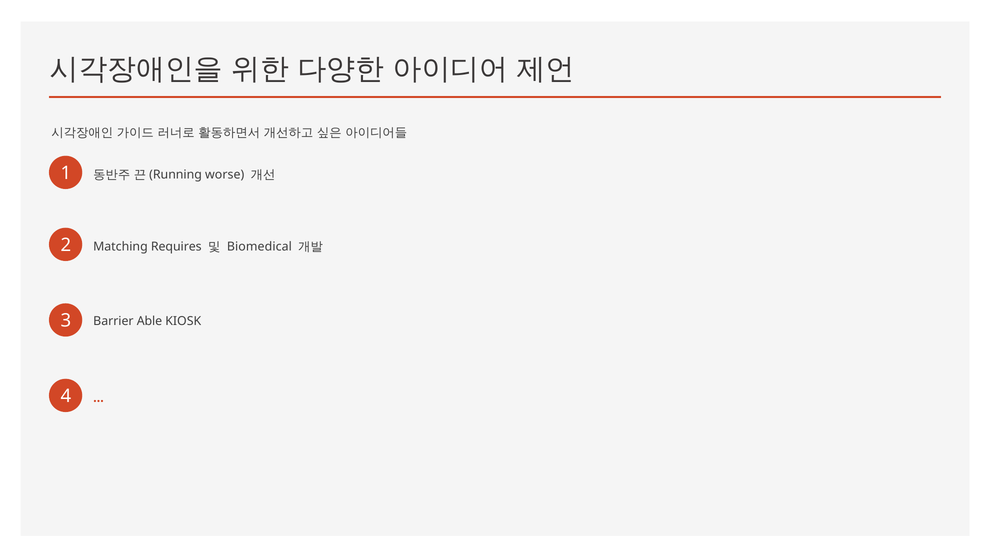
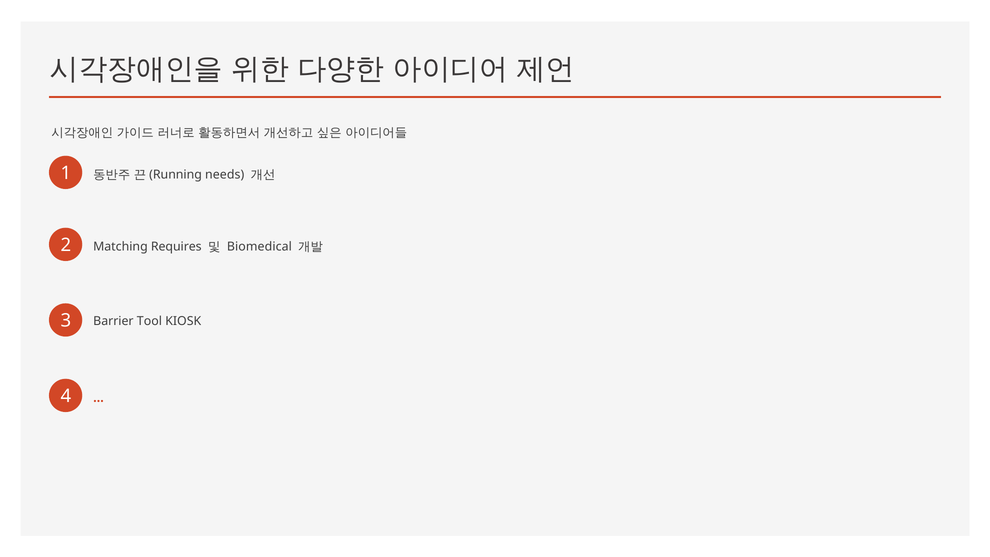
worse: worse -> needs
Able: Able -> Tool
